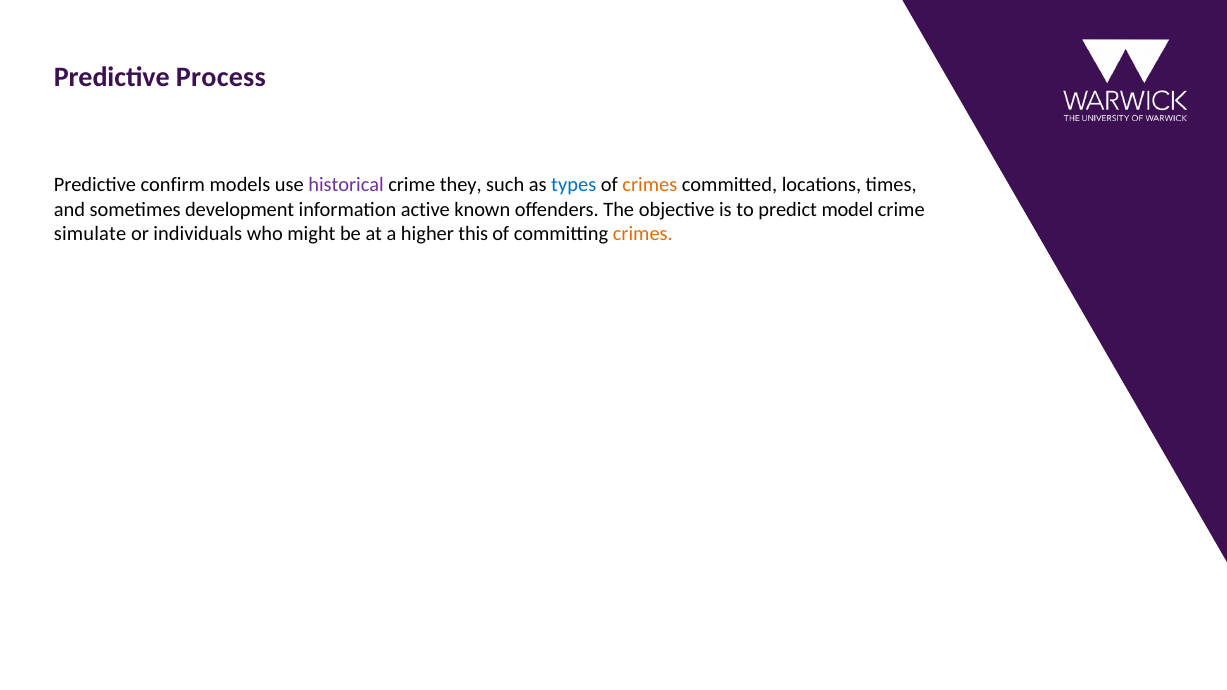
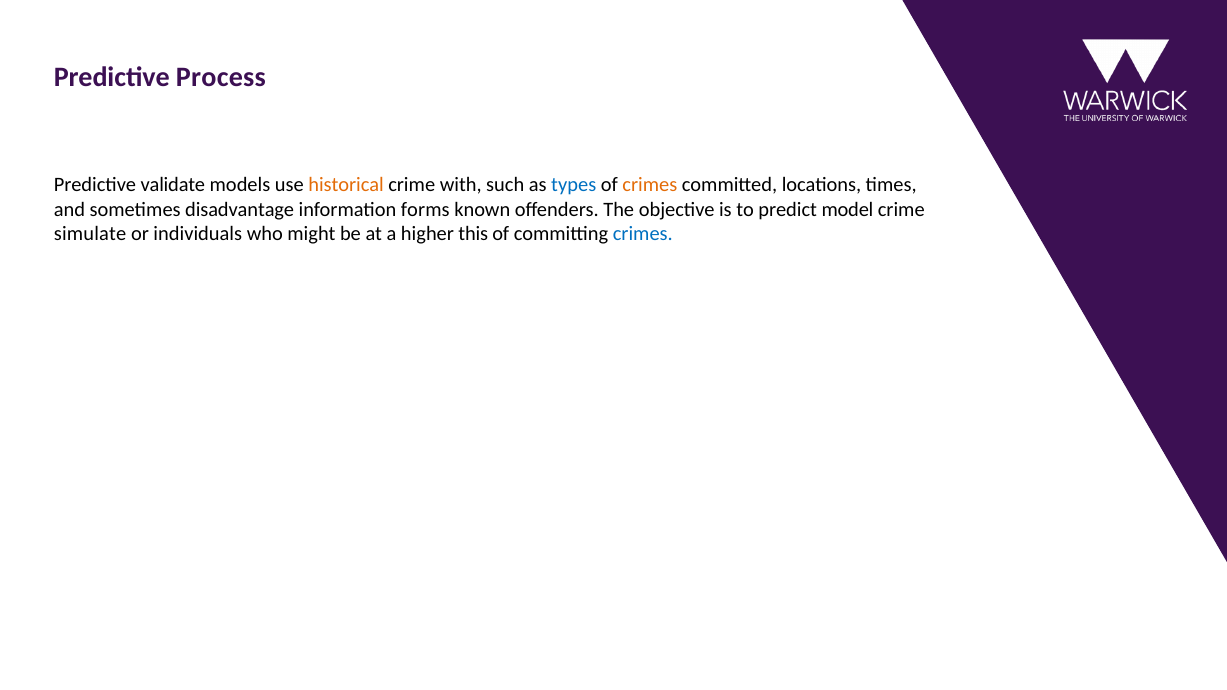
confirm: confirm -> validate
historical colour: purple -> orange
they: they -> with
development: development -> disadvantage
active: active -> forms
crimes at (643, 234) colour: orange -> blue
